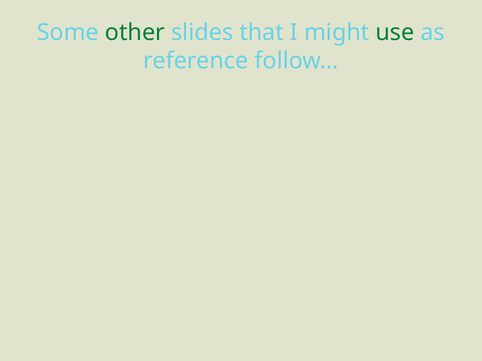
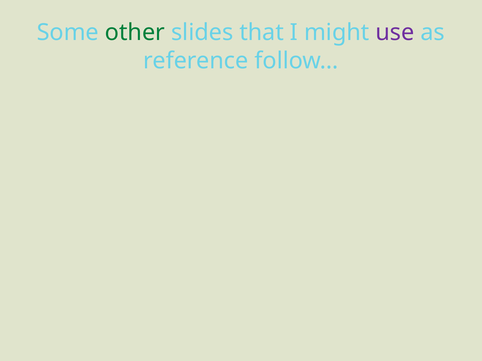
use colour: green -> purple
